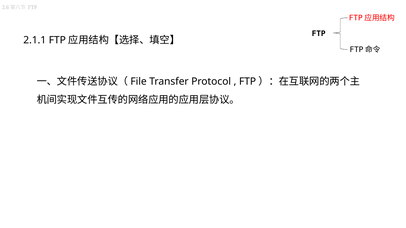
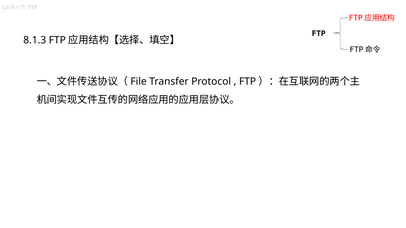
2.1.1: 2.1.1 -> 8.1.3
